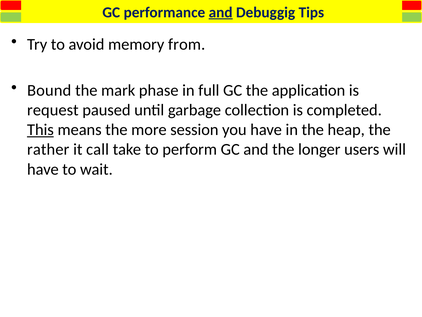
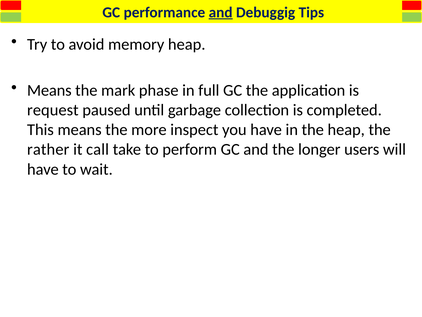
memory from: from -> heap
Bound at (49, 90): Bound -> Means
This underline: present -> none
session: session -> inspect
